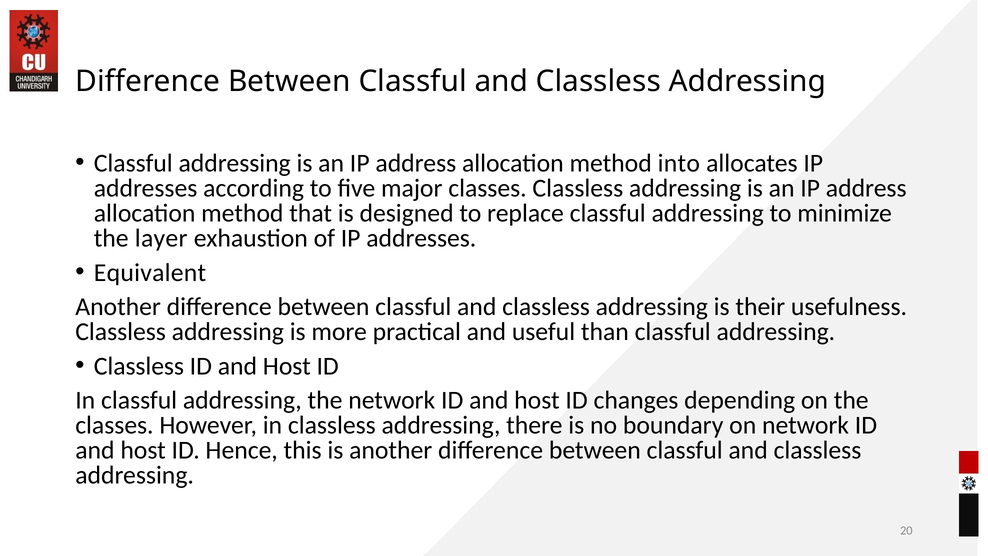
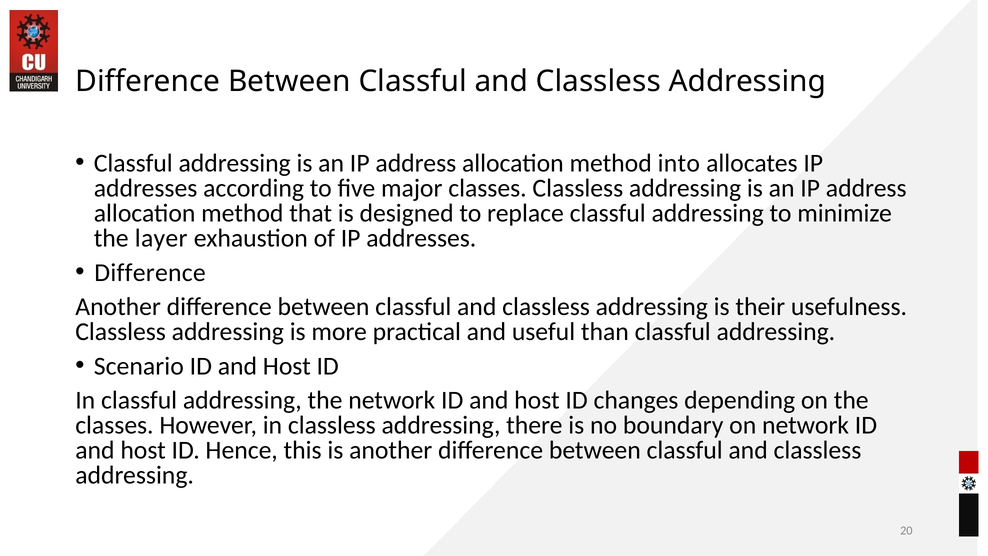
Equivalent at (150, 272): Equivalent -> Difference
Classless at (139, 366): Classless -> Scenario
